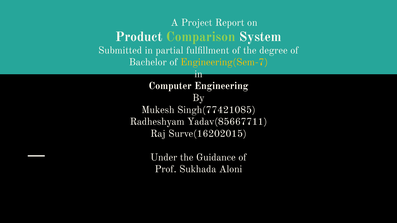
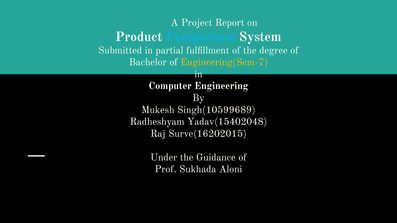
Comparison colour: light green -> light blue
Singh(77421085: Singh(77421085 -> Singh(10599689
Yadav(85667711: Yadav(85667711 -> Yadav(15402048
